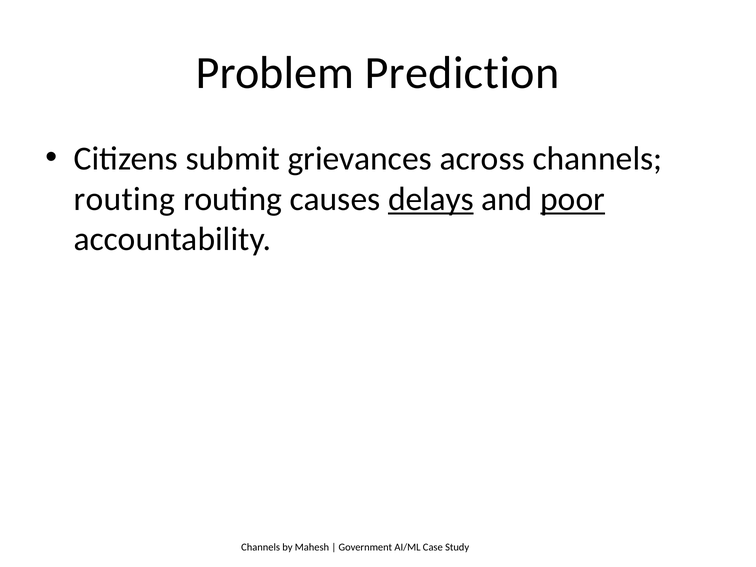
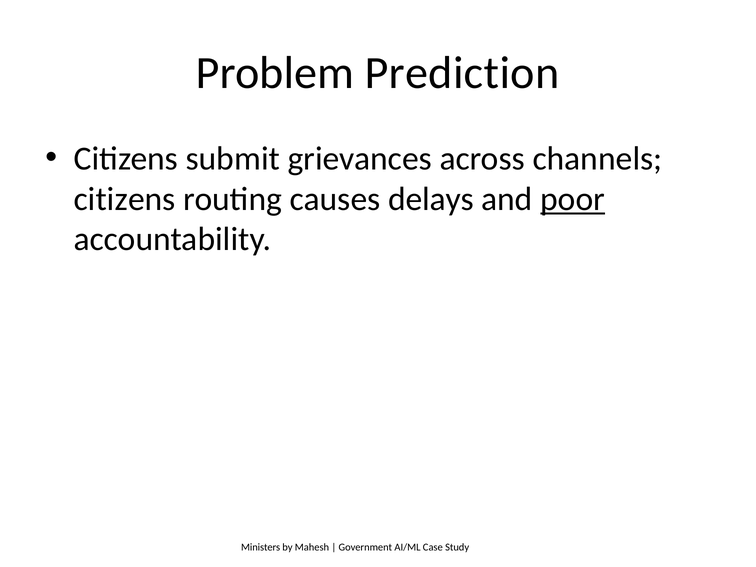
routing at (125, 199): routing -> citizens
delays underline: present -> none
Channels at (261, 547): Channels -> Ministers
